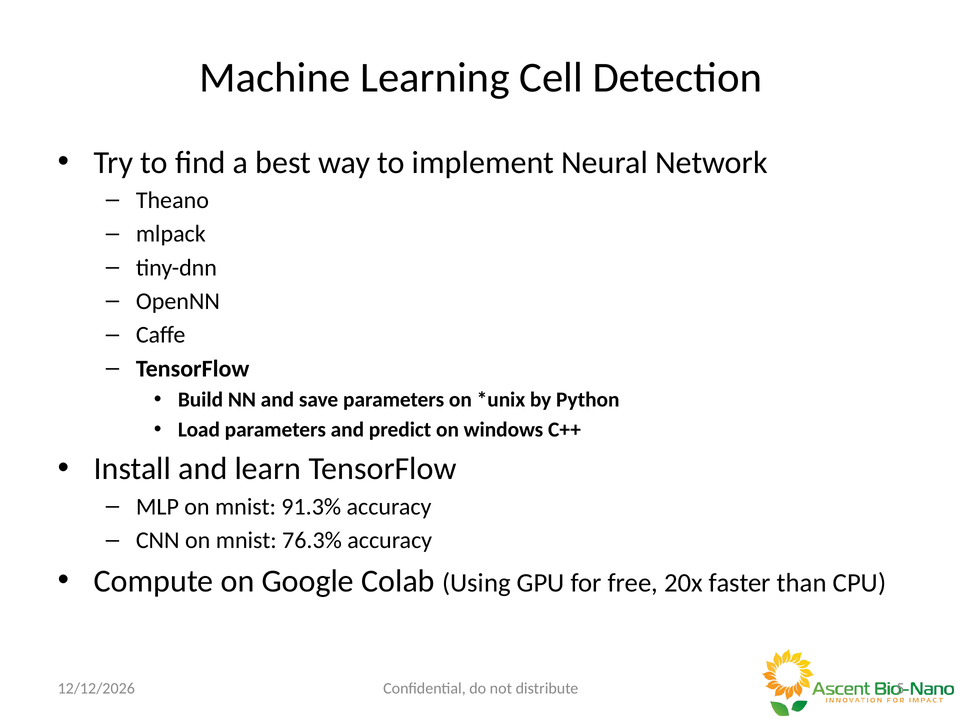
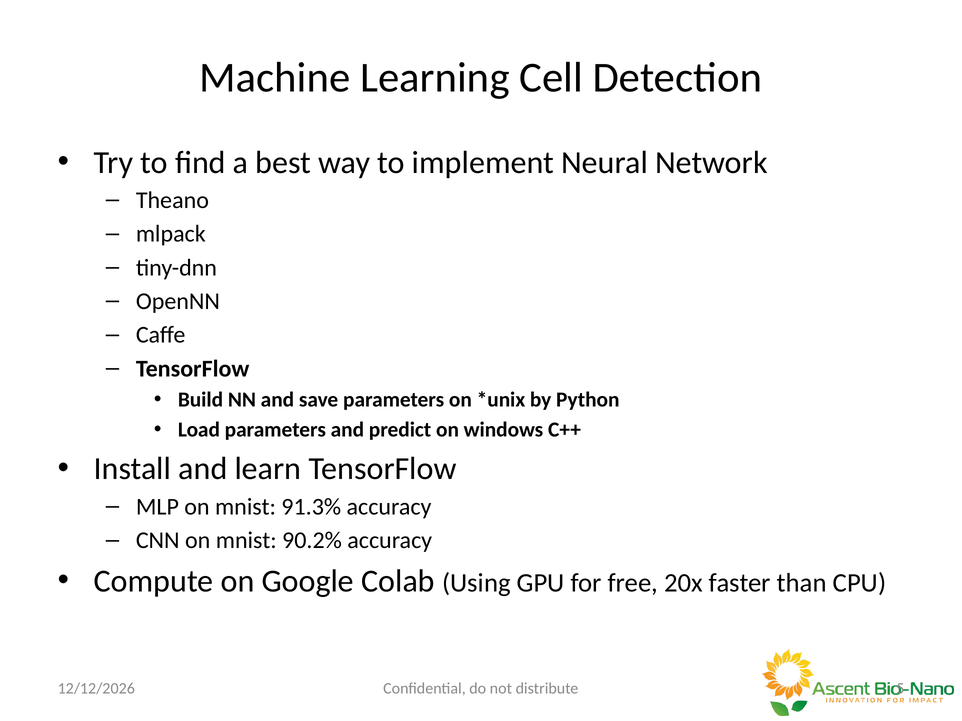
76.3%: 76.3% -> 90.2%
